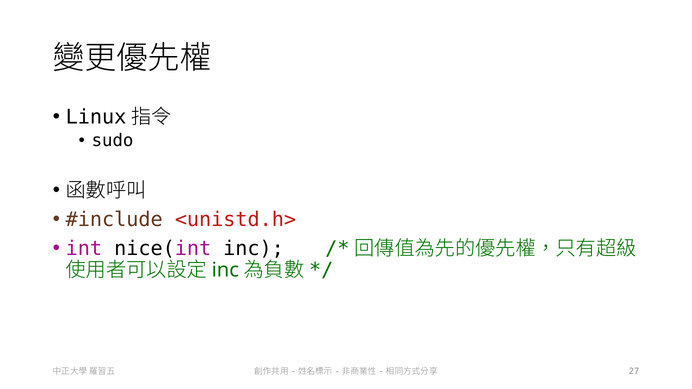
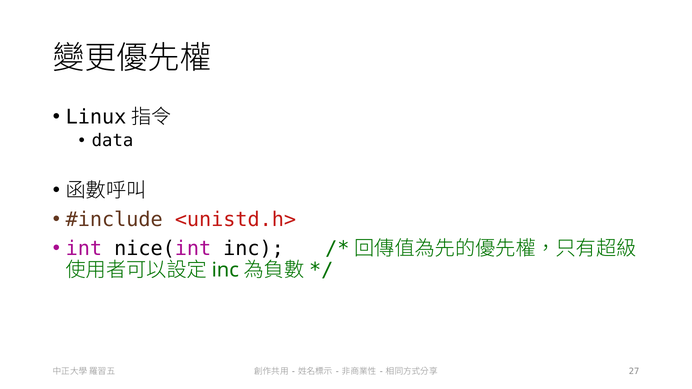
sudo: sudo -> data
